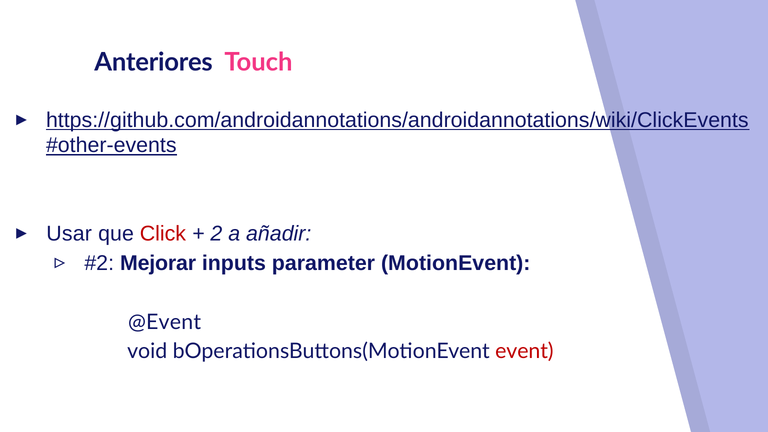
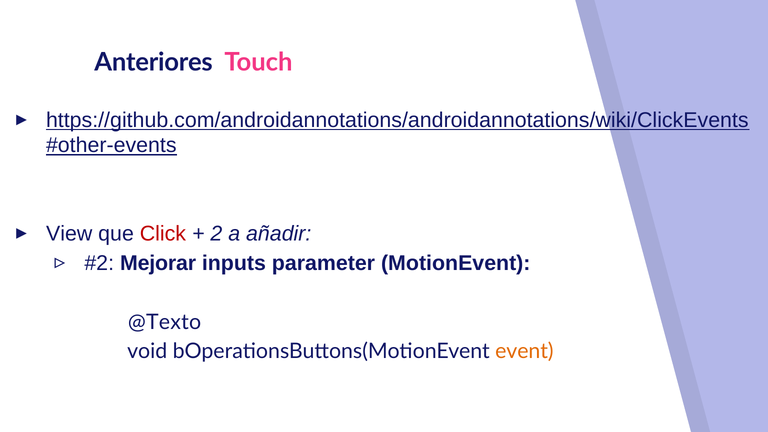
Usar: Usar -> View
@Event: @Event -> @Texto
event colour: red -> orange
